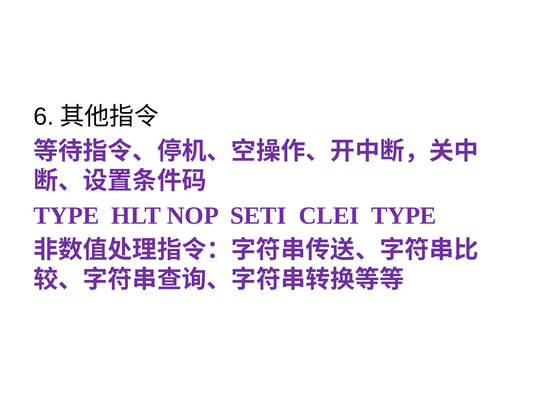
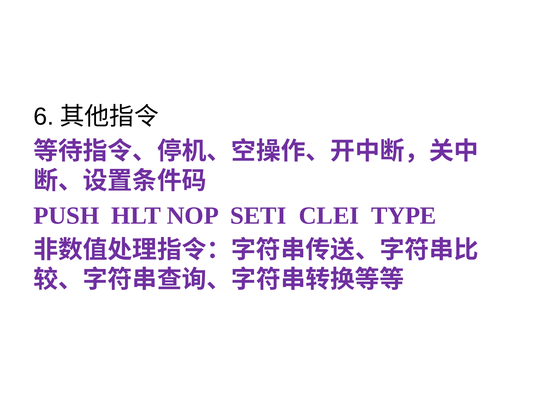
TYPE at (66, 216): TYPE -> PUSH
